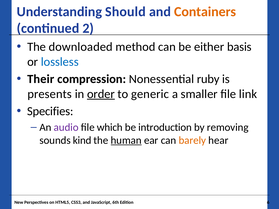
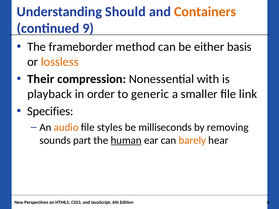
2: 2 -> 9
downloaded: downloaded -> frameborder
lossless colour: blue -> orange
ruby: ruby -> with
presents: presents -> playback
order underline: present -> none
audio colour: purple -> orange
which: which -> styles
introduction: introduction -> milliseconds
kind: kind -> part
